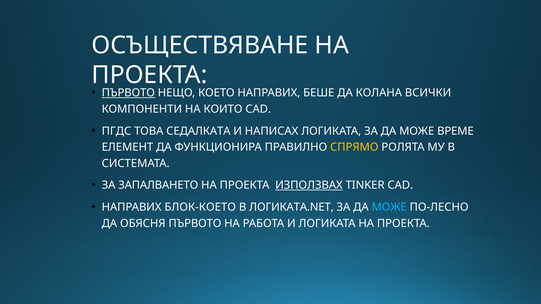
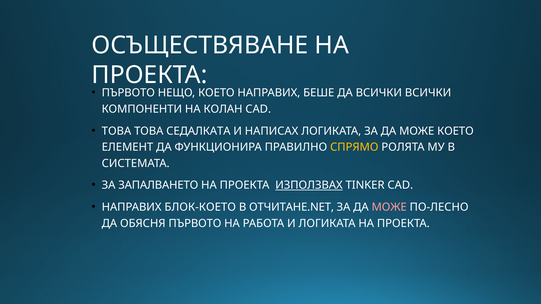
ПЪРВОТО at (128, 93) underline: present -> none
ДА КОЛАНА: КОЛАНА -> ВСИЧКИ
КОИТО: КОИТО -> КОЛАН
ПГДС at (116, 131): ПГДС -> ТОВА
МОЖЕ ВРЕМЕ: ВРЕМЕ -> КОЕТО
ЛОГИКАТА.NET: ЛОГИКАТА.NET -> ОТЧИТАНЕ.NET
МОЖЕ at (389, 207) colour: light blue -> pink
